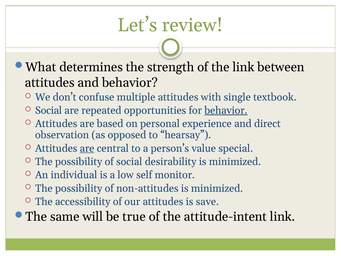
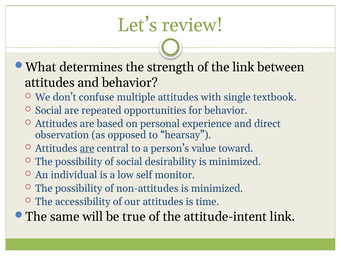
behavior at (226, 110) underline: present -> none
special: special -> toward
save: save -> time
